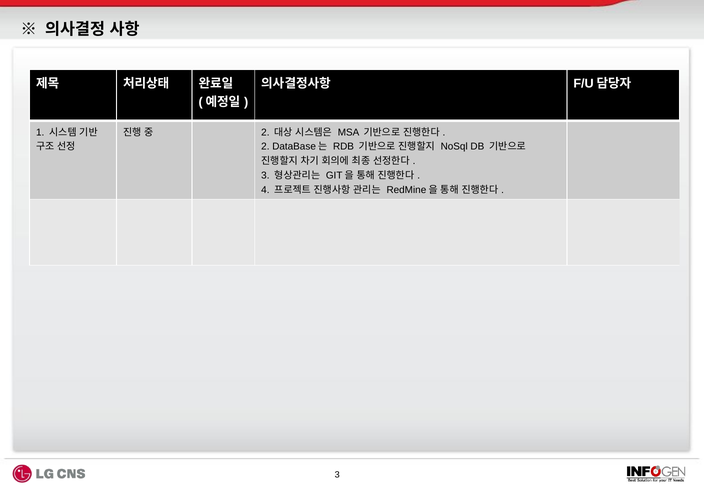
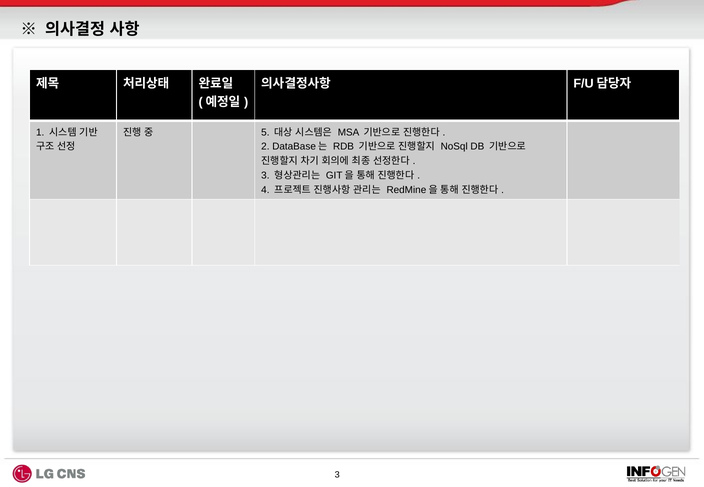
2 at (265, 132): 2 -> 5
